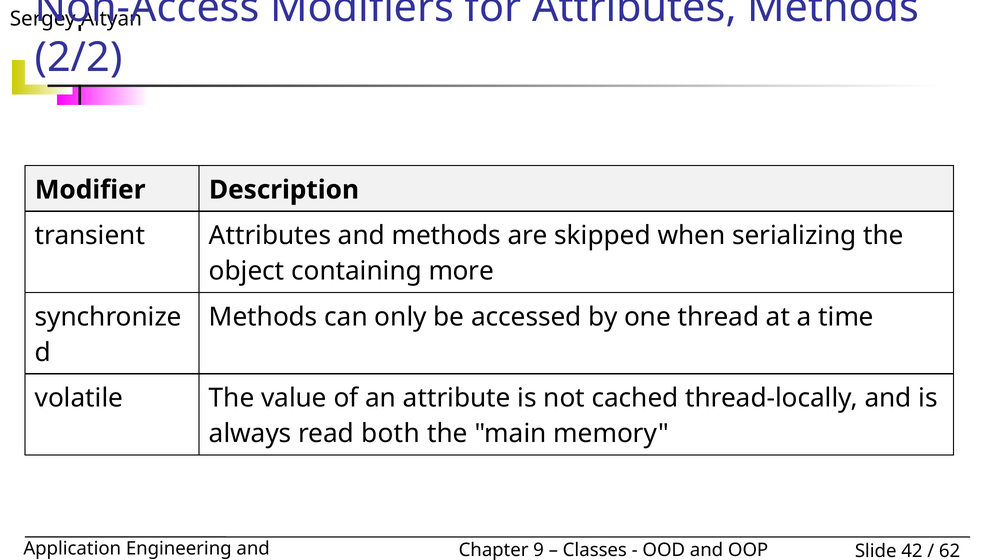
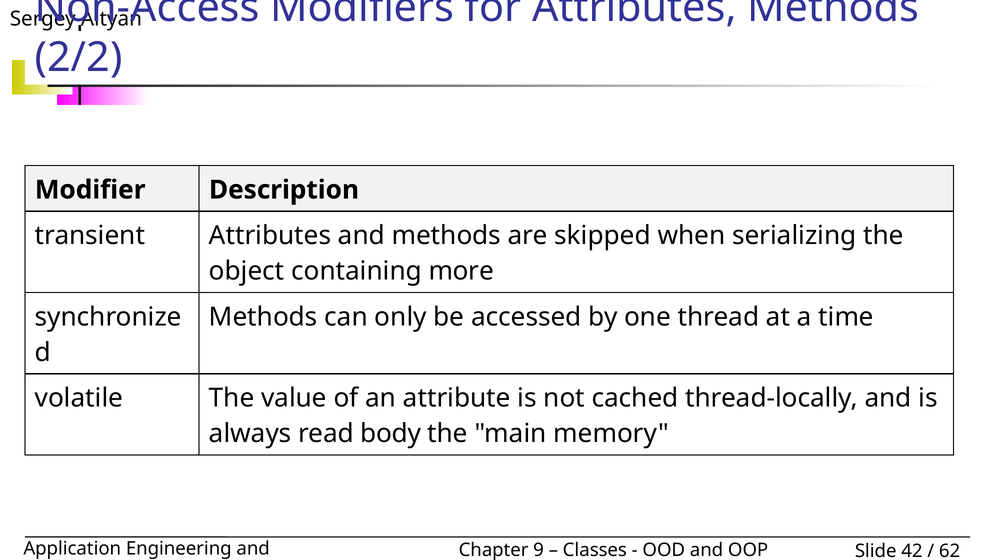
both: both -> body
